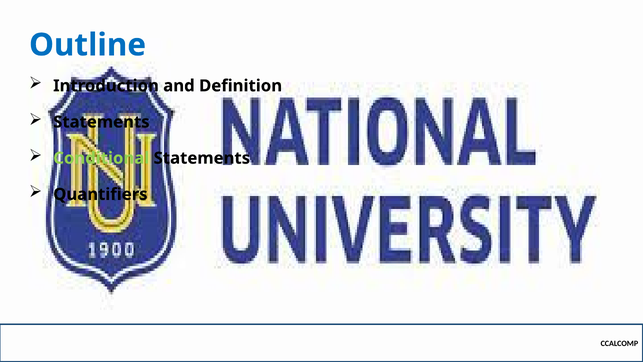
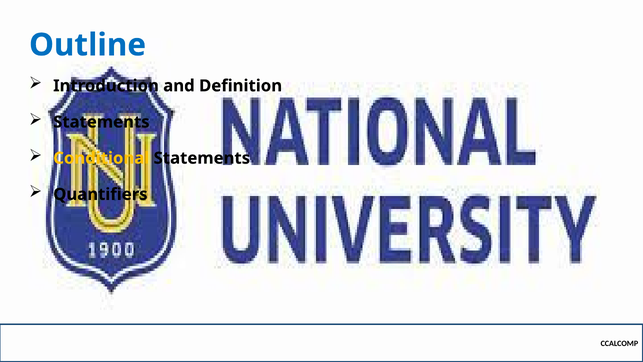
Conditional colour: light green -> yellow
